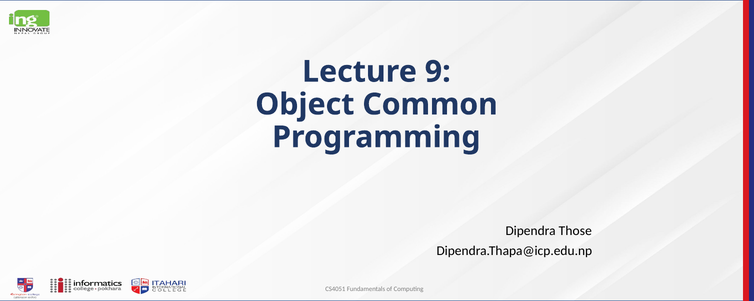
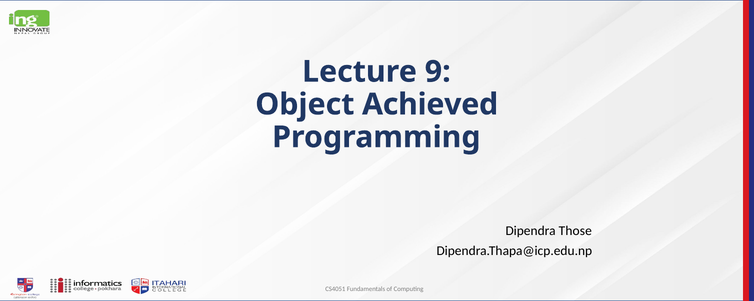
Common: Common -> Achieved
